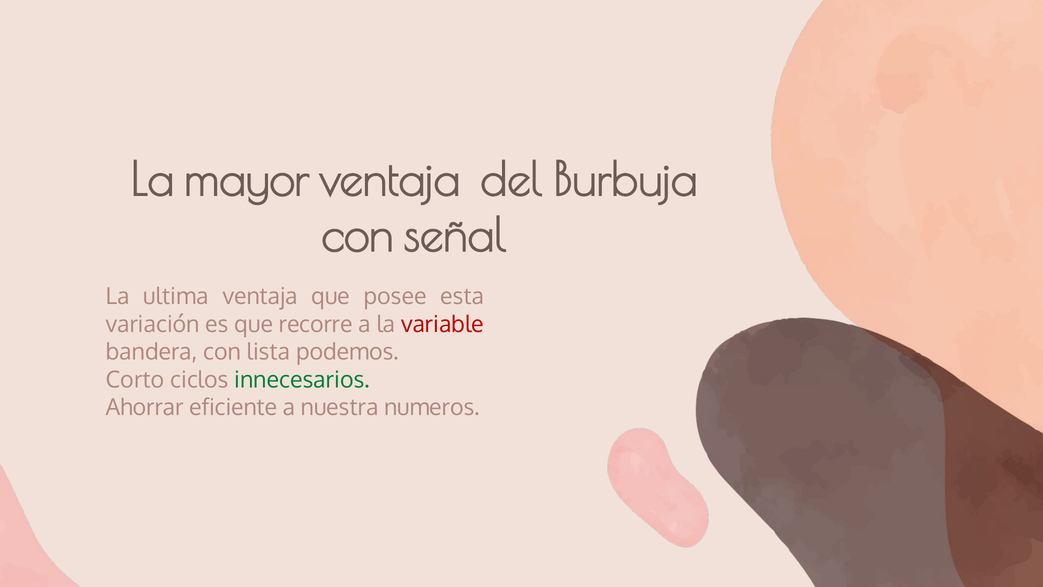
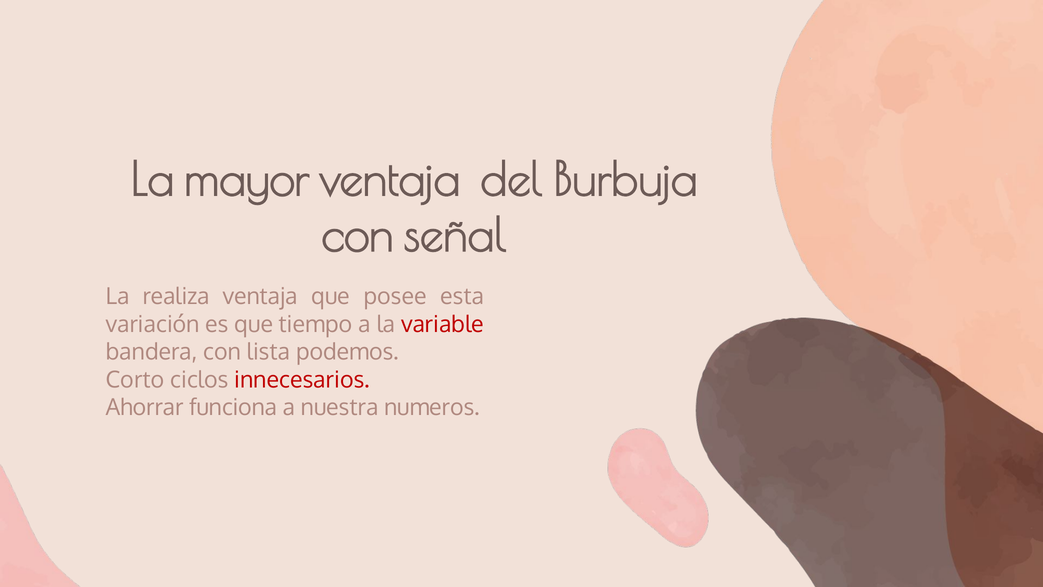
ultima: ultima -> realiza
recorre: recorre -> tiempo
innecesarios colour: green -> red
eficiente: eficiente -> funciona
